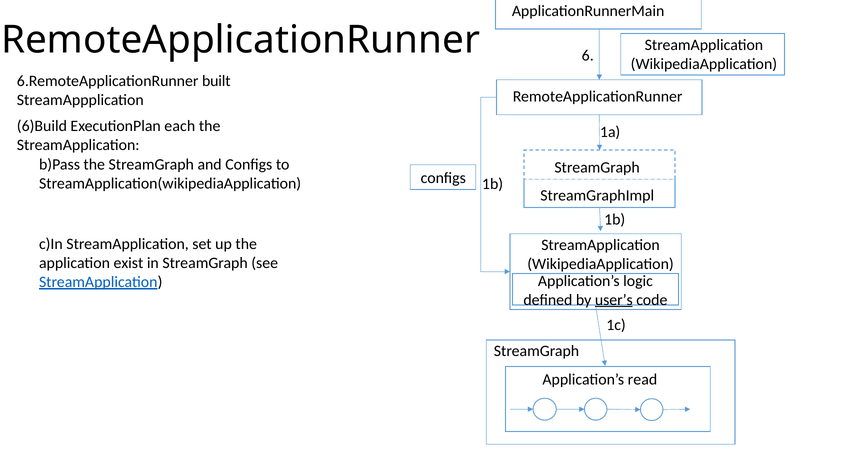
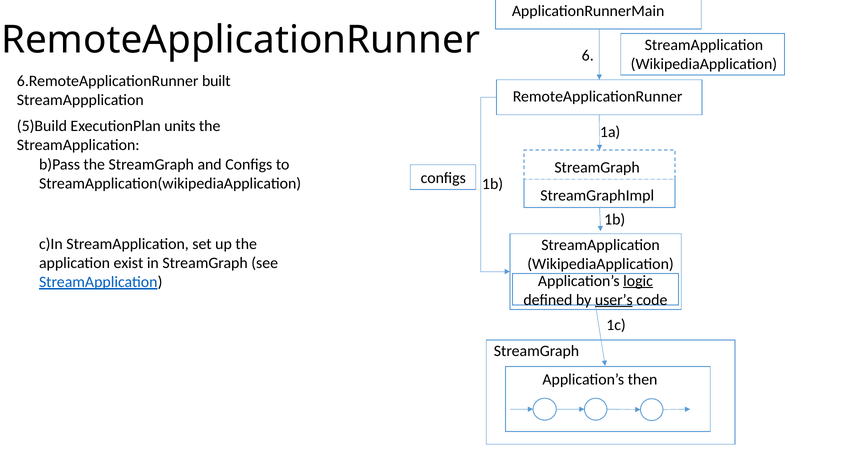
6)Build: 6)Build -> 5)Build
each: each -> units
logic underline: none -> present
read: read -> then
